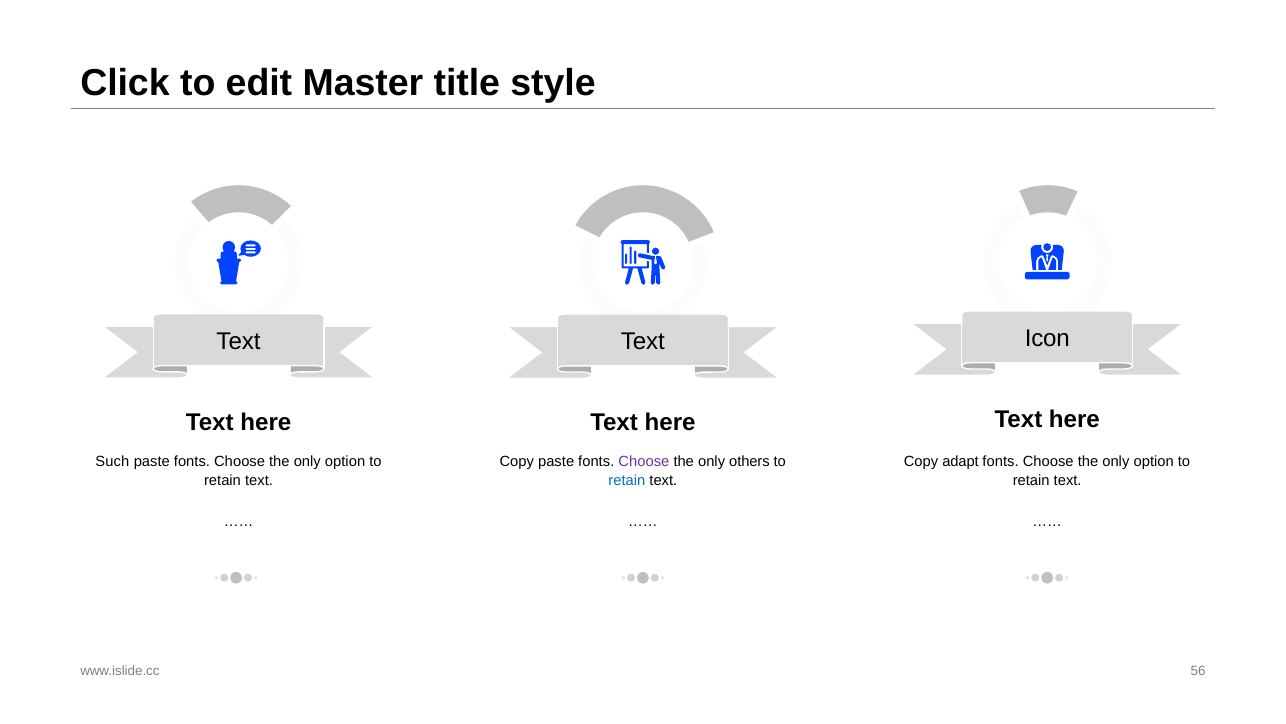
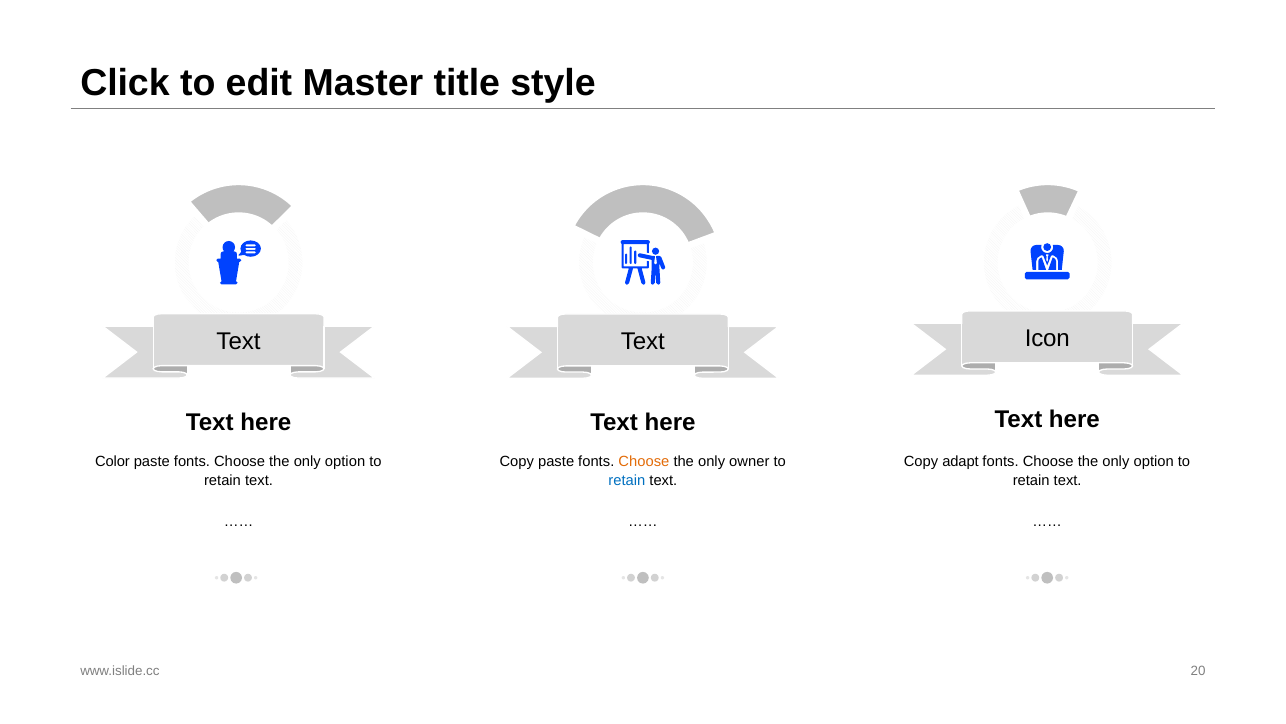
Such: Such -> Color
Choose at (644, 461) colour: purple -> orange
others: others -> owner
56: 56 -> 20
